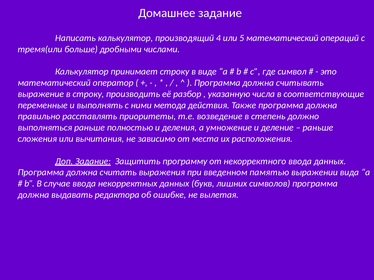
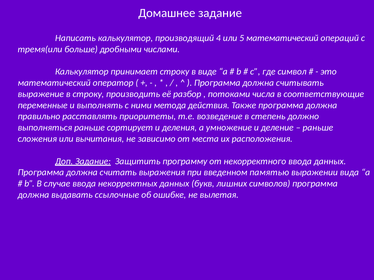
указанную: указанную -> потоками
полностью: полностью -> сортирует
редактора: редактора -> ссылочные
